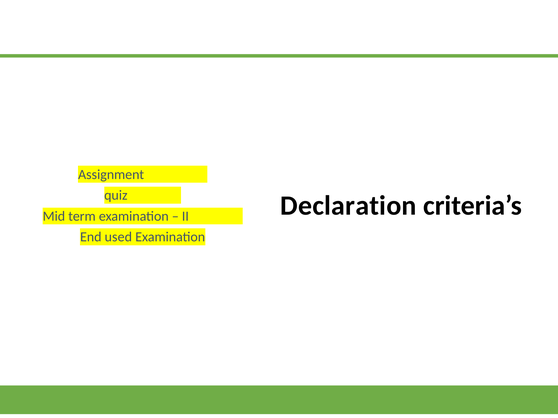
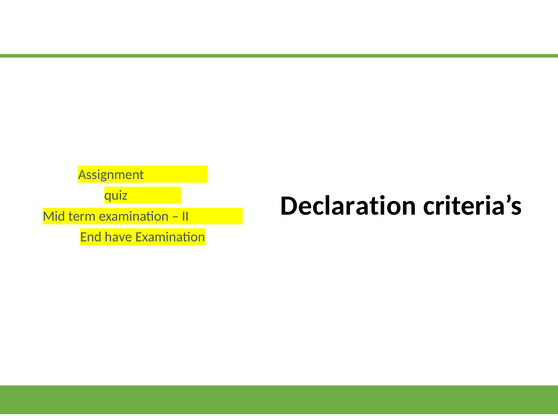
used: used -> have
